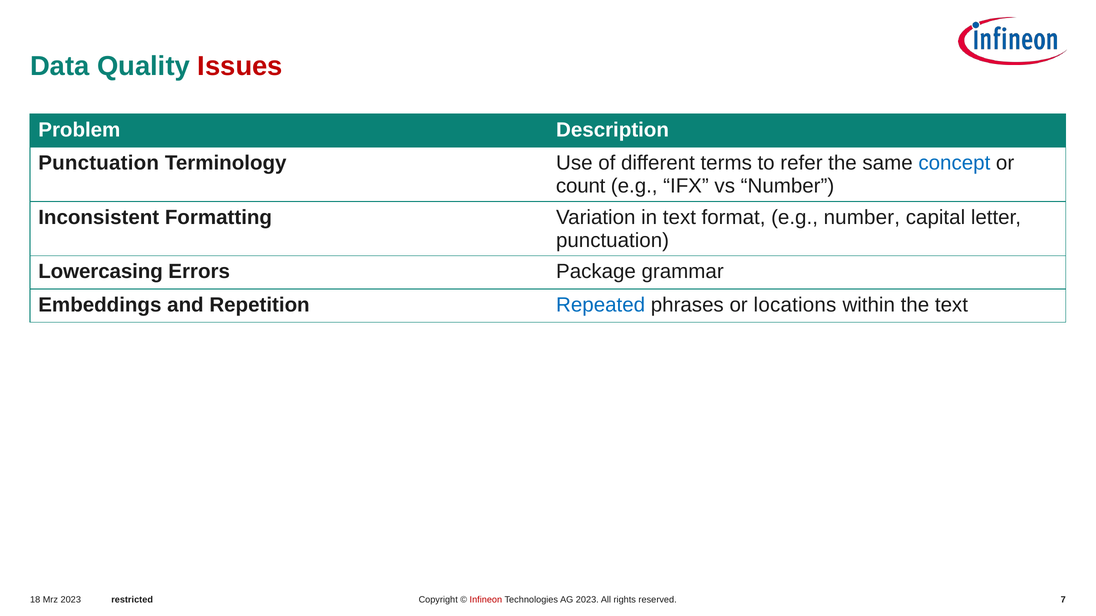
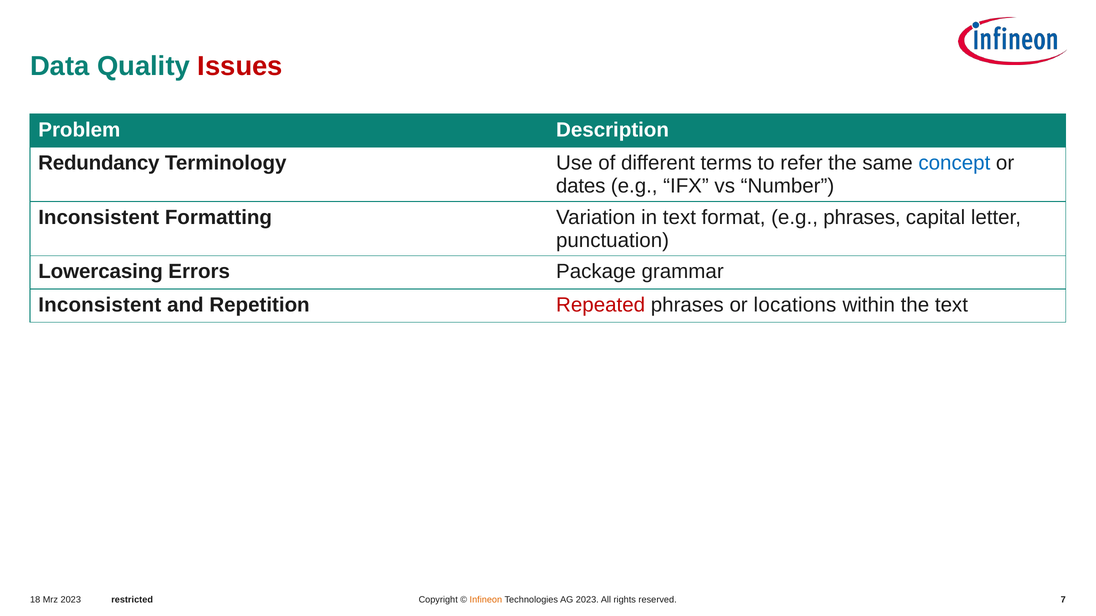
Punctuation at (99, 163): Punctuation -> Redundancy
count: count -> dates
e.g number: number -> phrases
Embeddings at (100, 305): Embeddings -> Inconsistent
Repeated colour: blue -> red
Infineon colour: red -> orange
